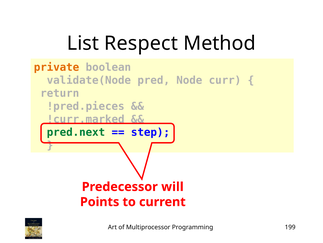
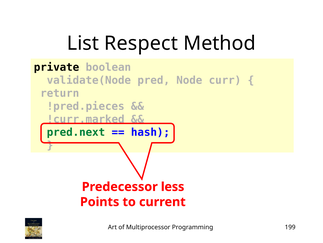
private colour: orange -> black
step: step -> hash
will: will -> less
